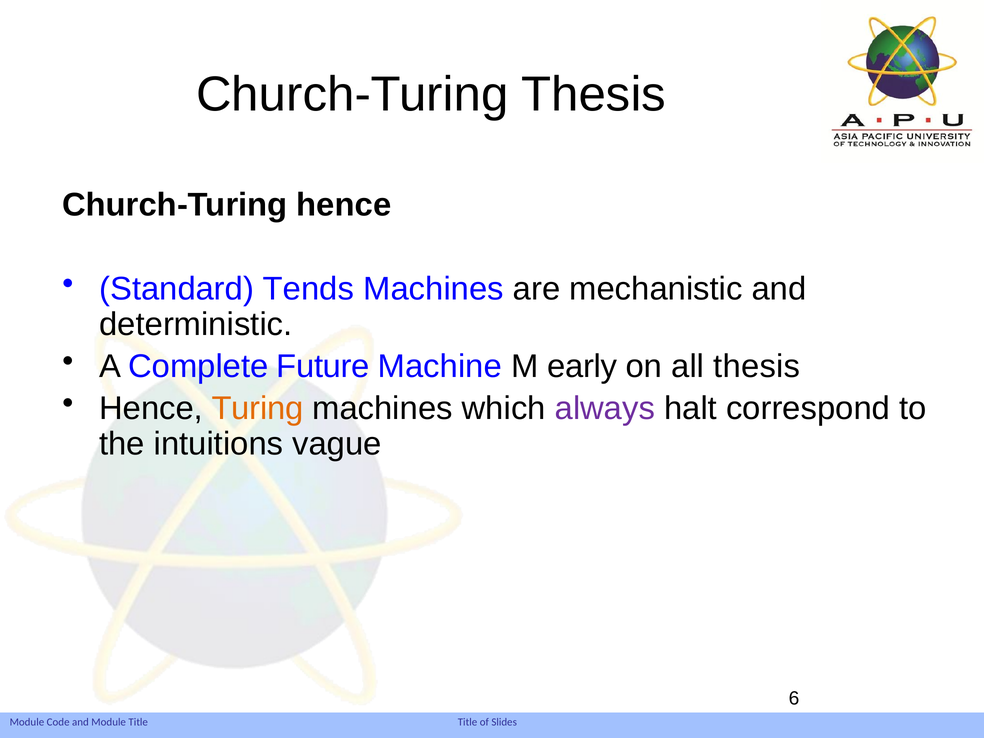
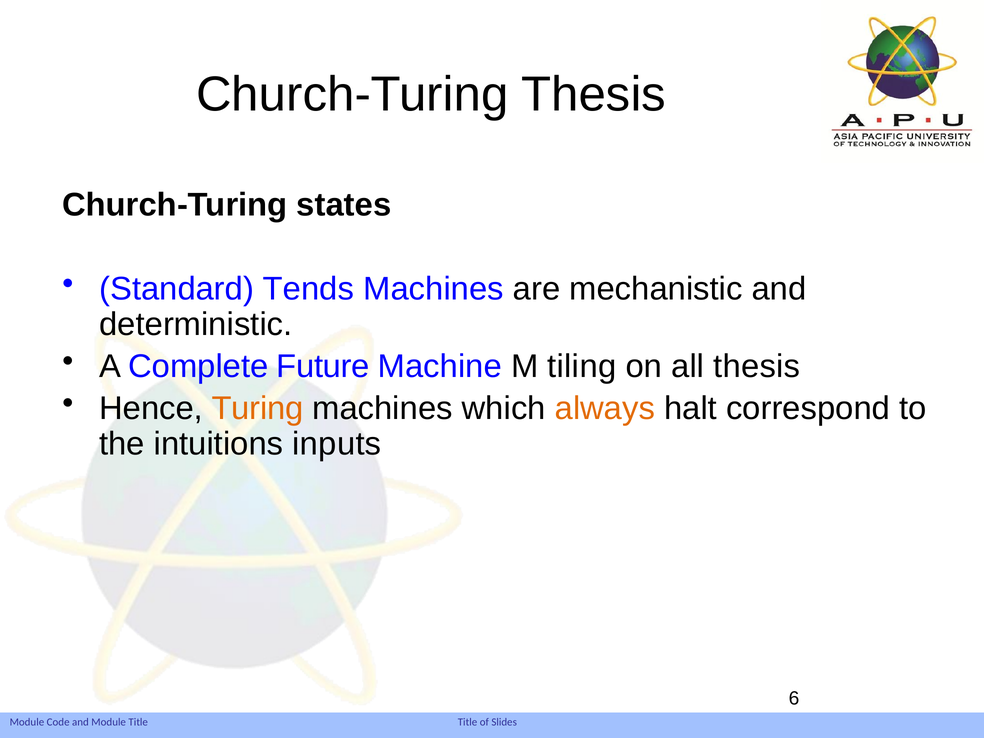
Church-Turing hence: hence -> states
early: early -> tiling
always colour: purple -> orange
vague: vague -> inputs
